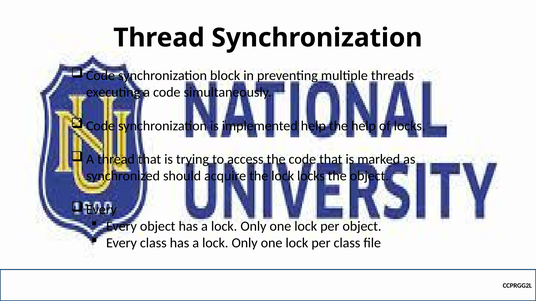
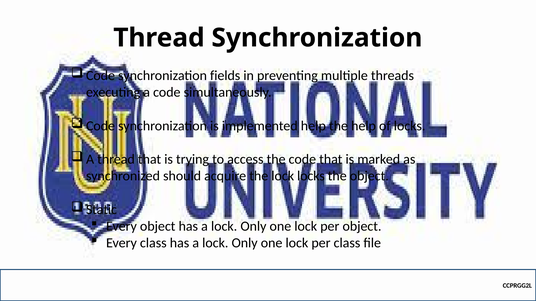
block: block -> fields
Every at (101, 210): Every -> Static
